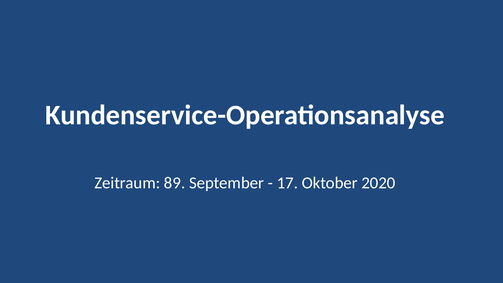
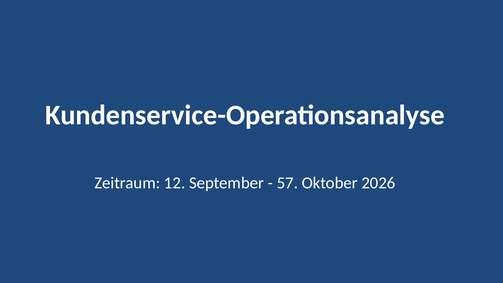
89: 89 -> 12
17: 17 -> 57
2020: 2020 -> 2026
